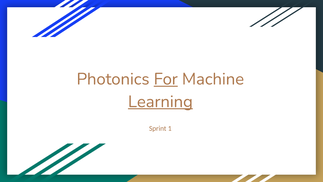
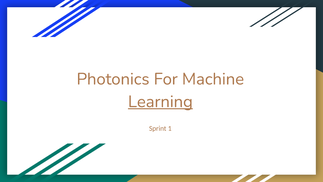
For underline: present -> none
